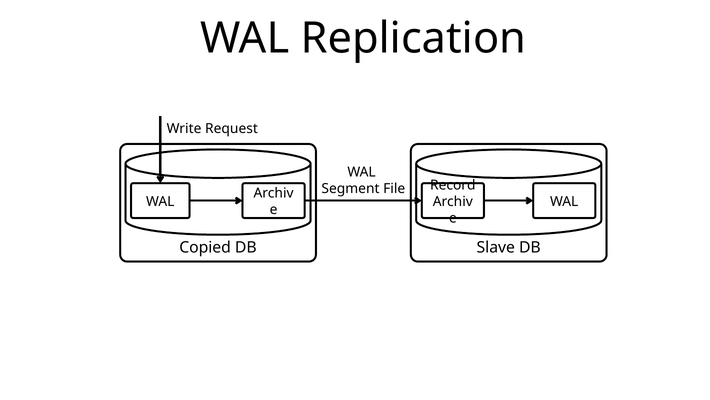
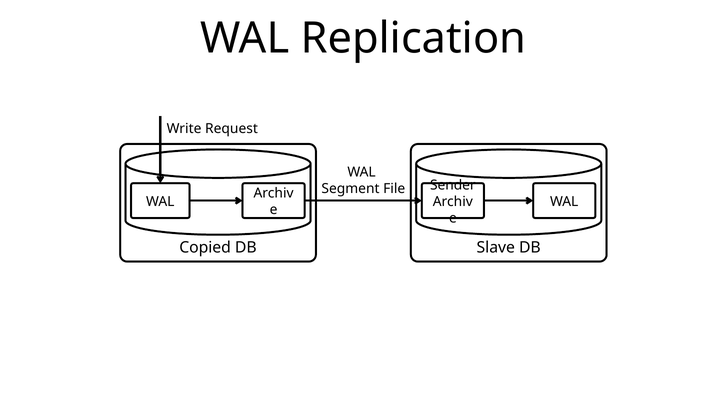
Record: Record -> Sender
